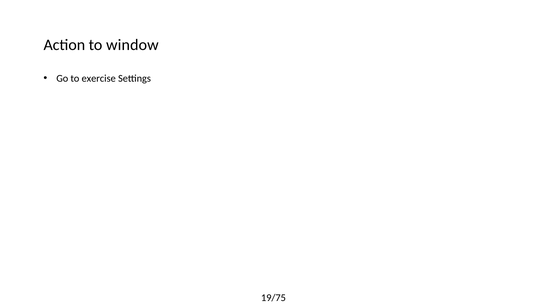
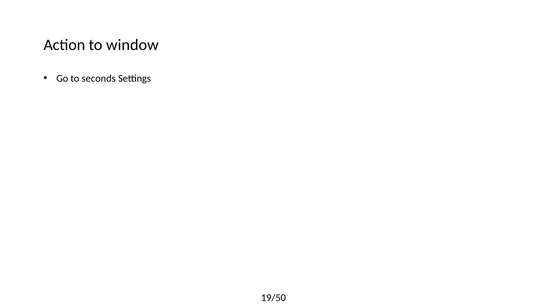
exercise: exercise -> seconds
19/75: 19/75 -> 19/50
